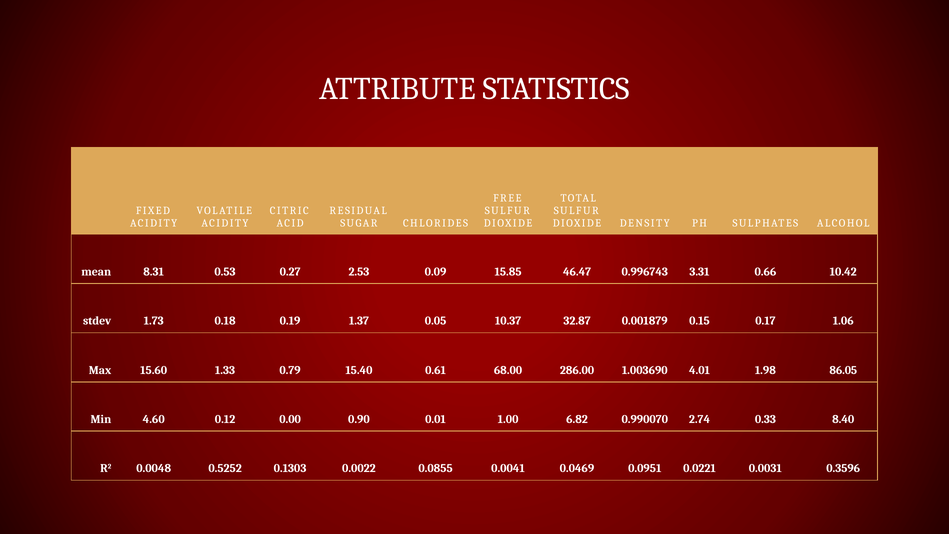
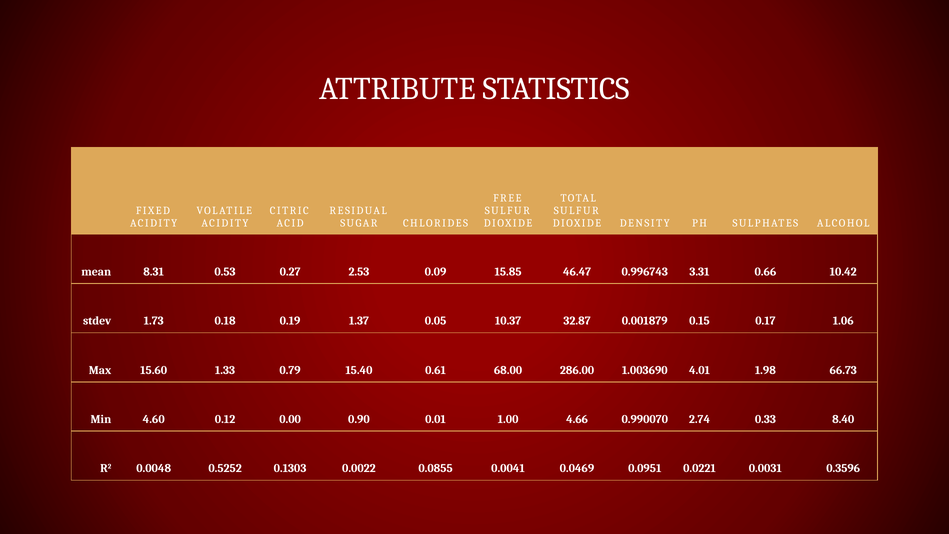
86.05: 86.05 -> 66.73
6.82: 6.82 -> 4.66
